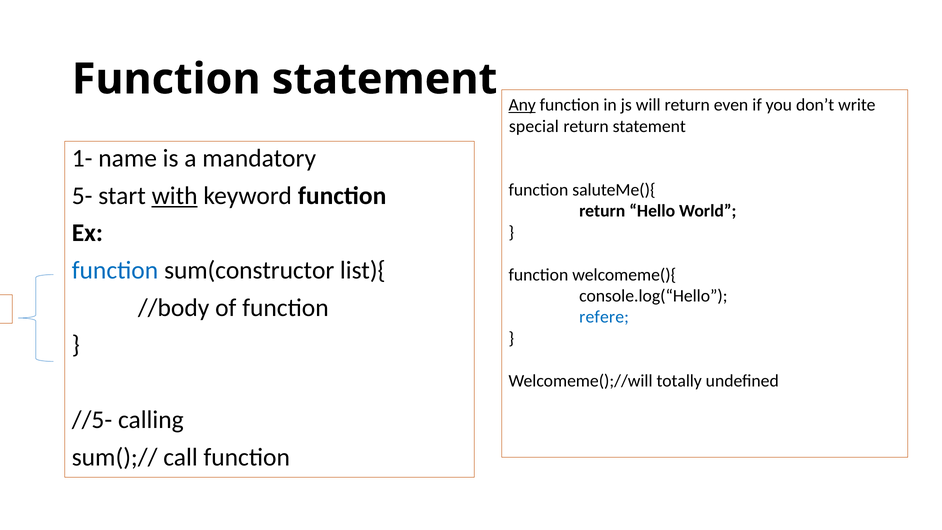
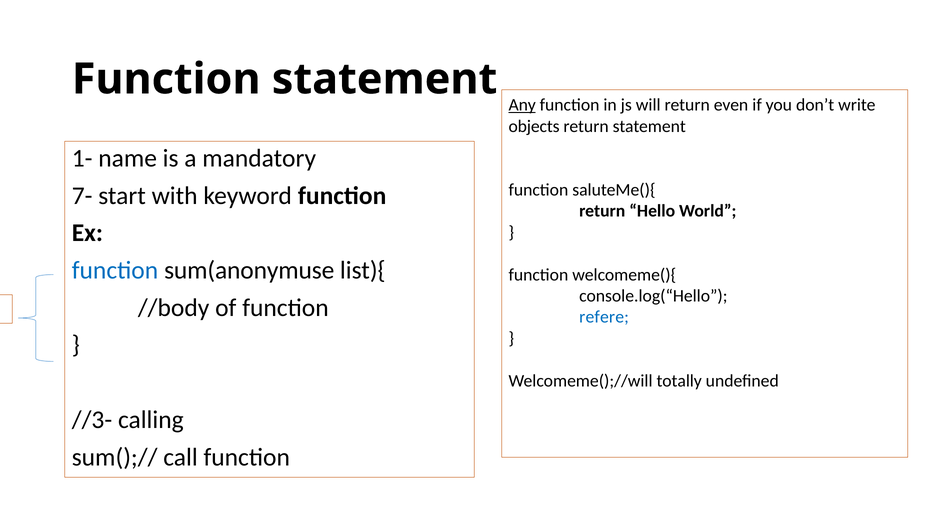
special: special -> objects
5-: 5- -> 7-
with underline: present -> none
sum(constructor: sum(constructor -> sum(anonymuse
//5-: //5- -> //3-
